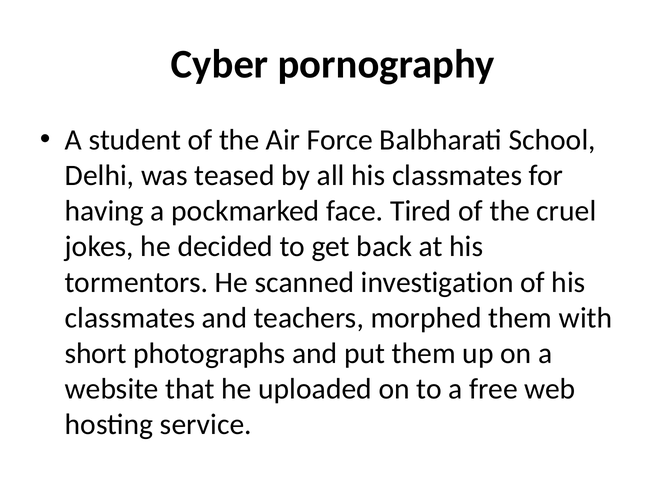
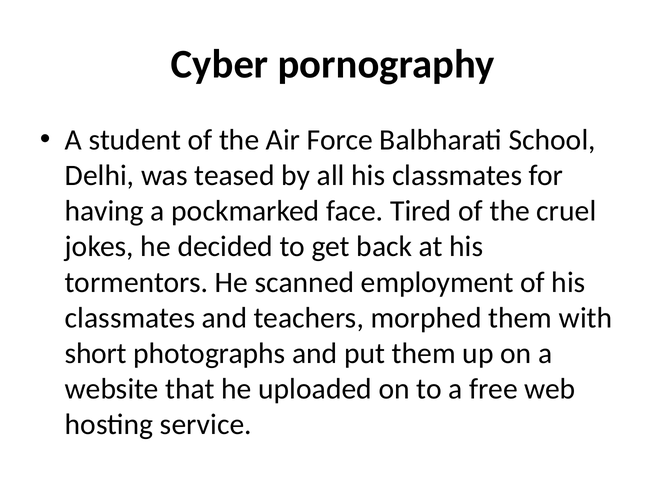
investigation: investigation -> employment
